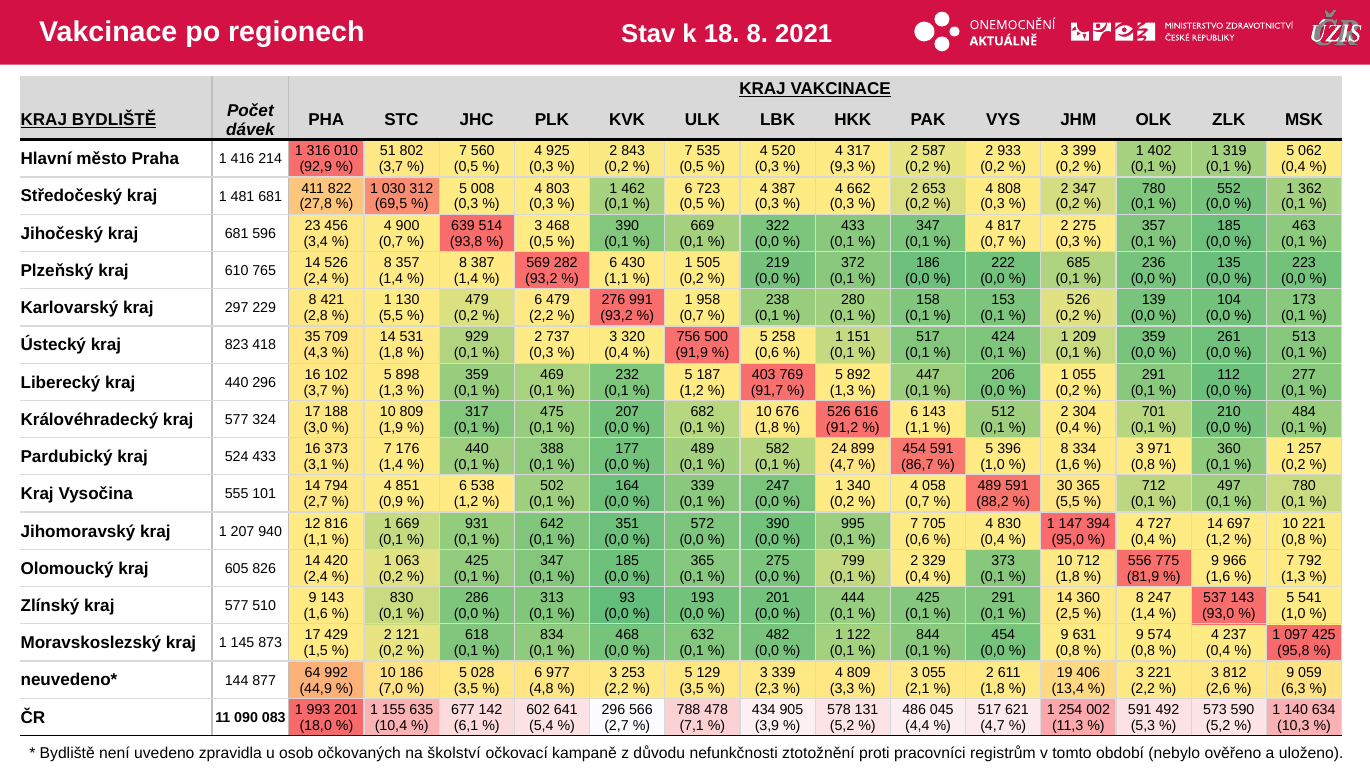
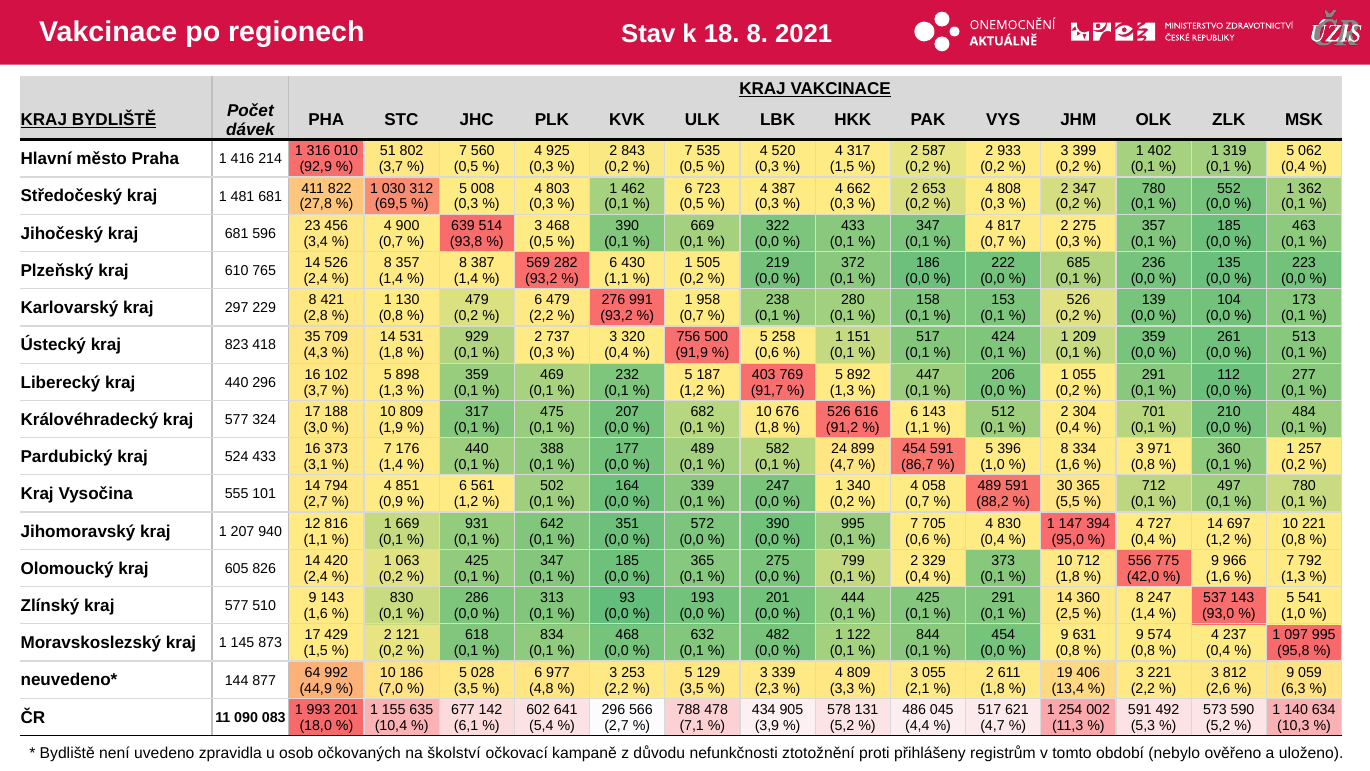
9,3 at (842, 167): 9,3 -> 1,5
5,5 at (391, 316): 5,5 -> 0,8
538: 538 -> 561
81,9: 81,9 -> 42,0
097 425: 425 -> 995
pracovníci: pracovníci -> přihlášeny
